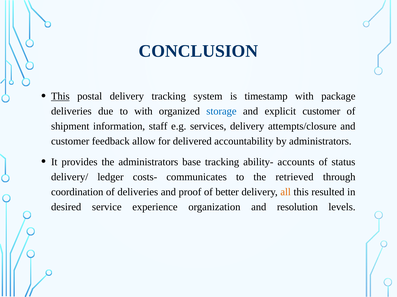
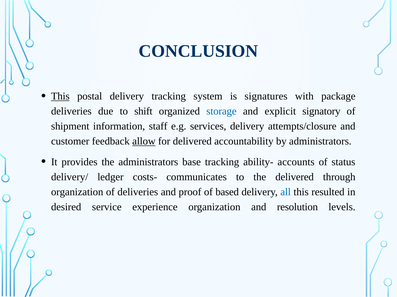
timestamp: timestamp -> signatures
to with: with -> shift
explicit customer: customer -> signatory
allow underline: none -> present
the retrieved: retrieved -> delivered
coordination at (77, 192): coordination -> organization
better: better -> based
all colour: orange -> blue
